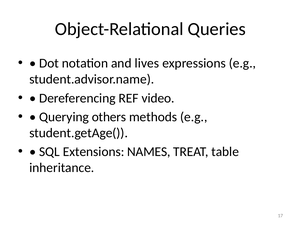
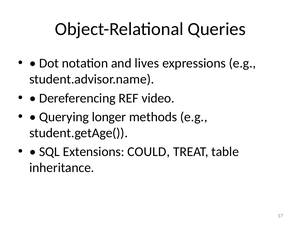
others: others -> longer
NAMES: NAMES -> COULD
